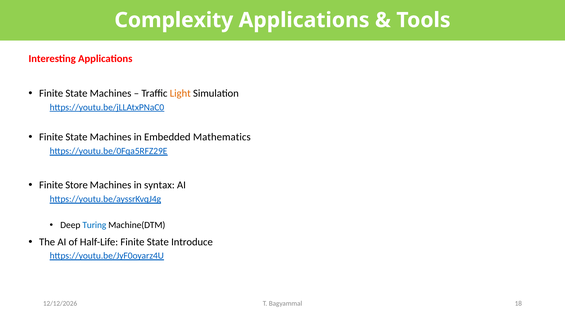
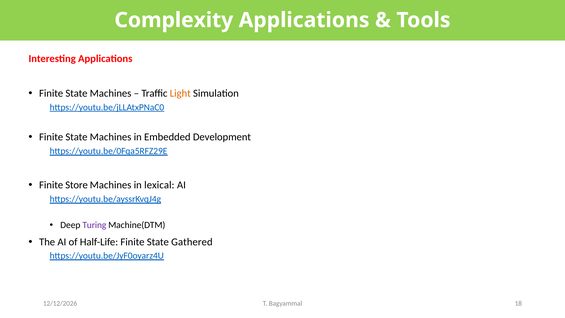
Mathematics: Mathematics -> Development
syntax: syntax -> lexical
Turing colour: blue -> purple
Introduce: Introduce -> Gathered
